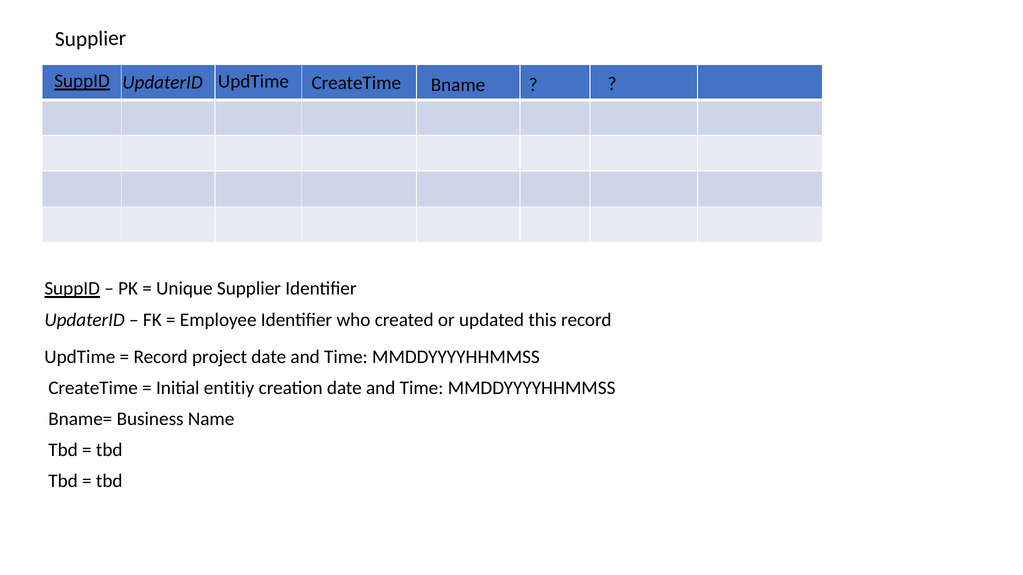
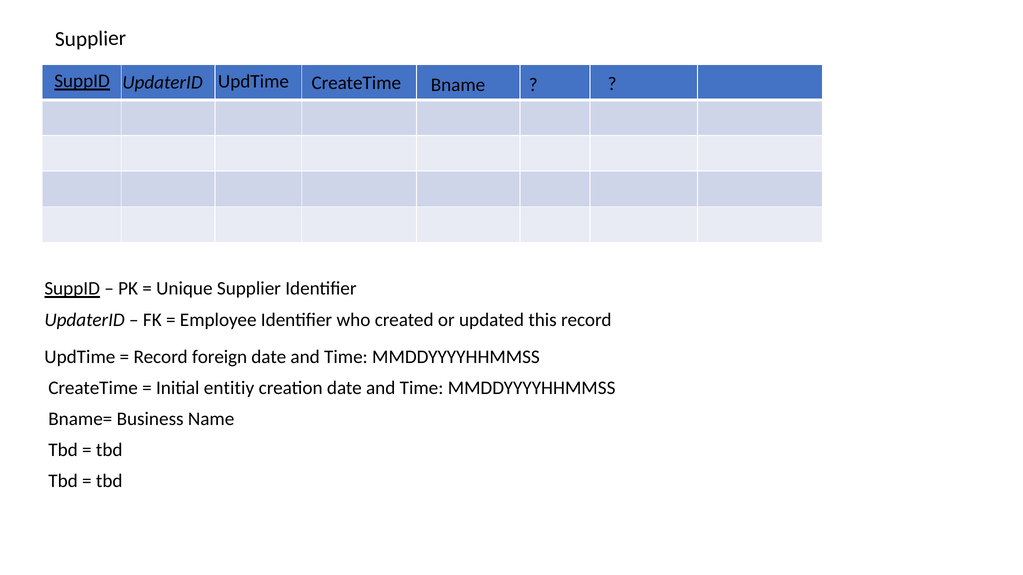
project: project -> foreign
